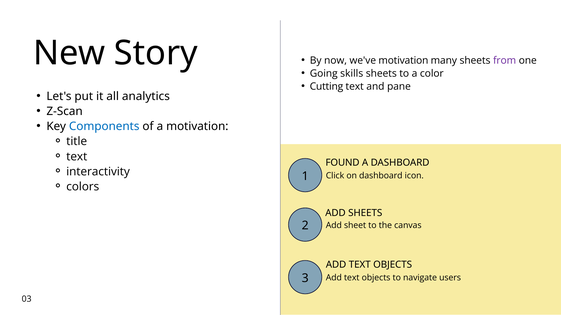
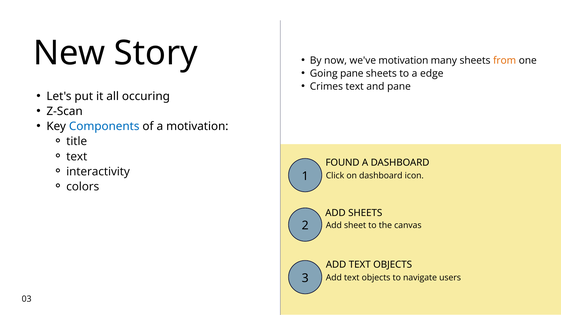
from colour: purple -> orange
Going skills: skills -> pane
color: color -> edge
Cutting: Cutting -> Crimes
analytics: analytics -> occuring
